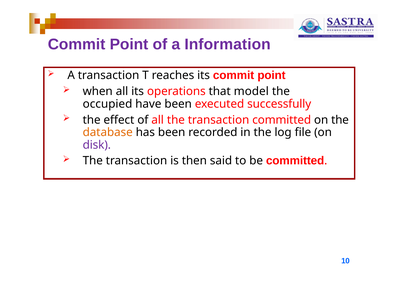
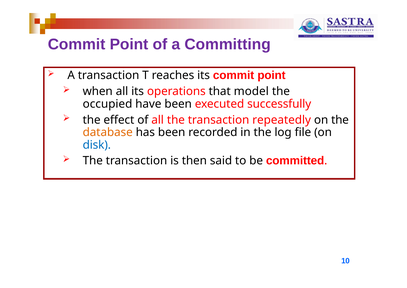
Information: Information -> Committing
transaction committed: committed -> repeatedly
disk colour: purple -> blue
